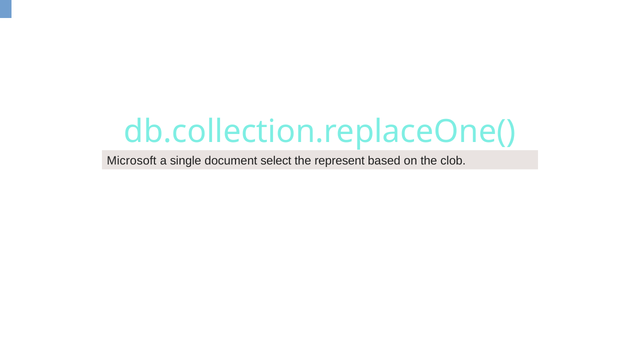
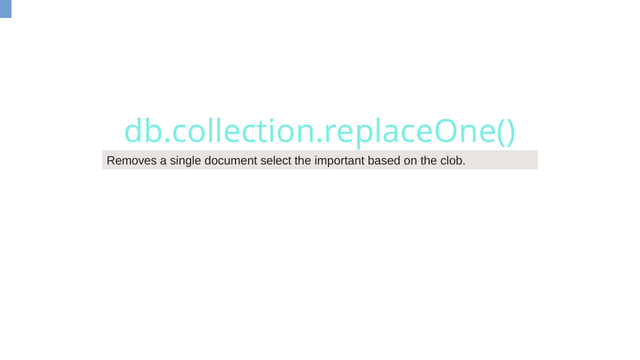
Microsoft: Microsoft -> Removes
represent: represent -> important
